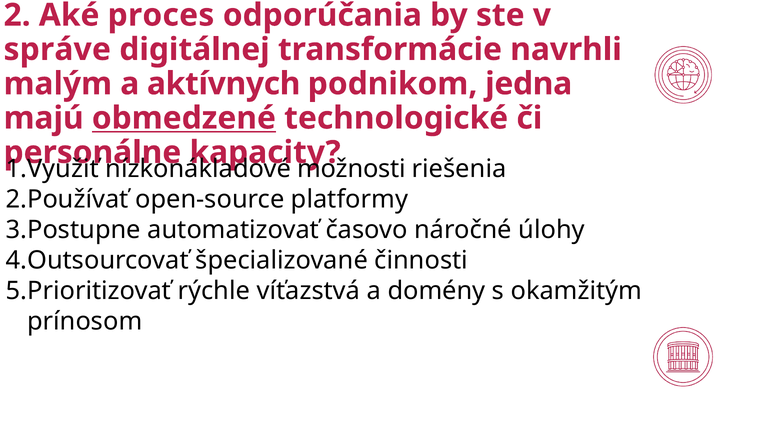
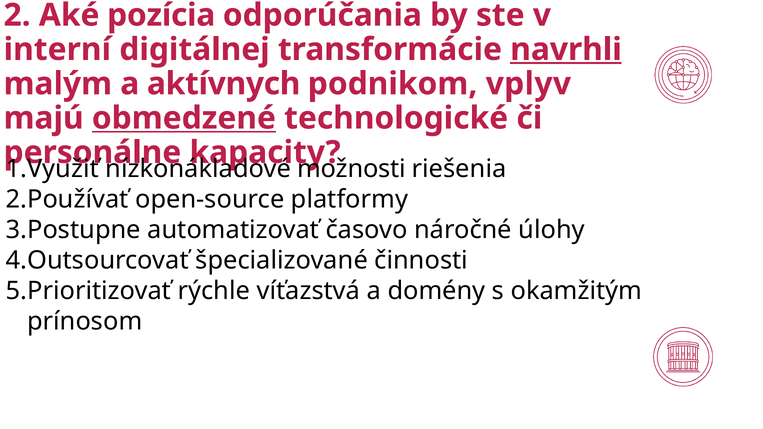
proces: proces -> pozícia
správe: správe -> interní
navrhli underline: none -> present
jedna: jedna -> vplyv
